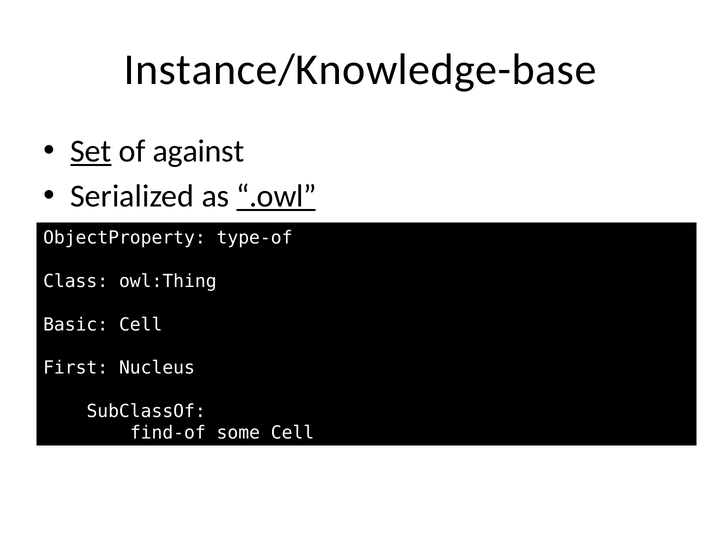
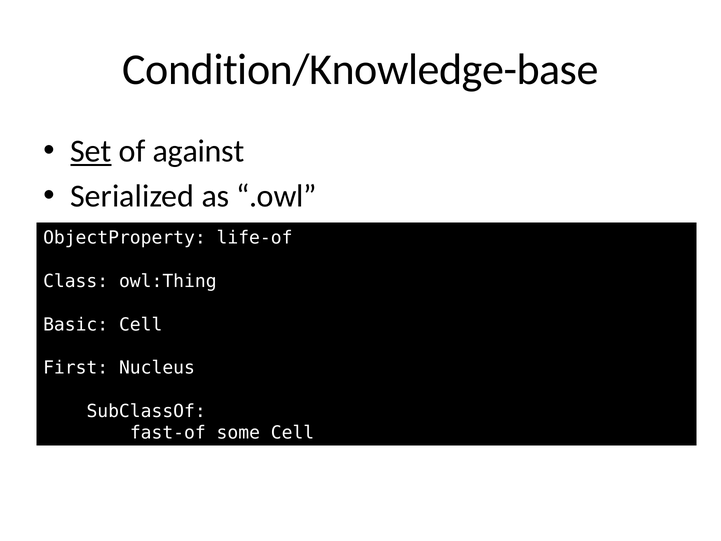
Instance/Knowledge-base: Instance/Knowledge-base -> Condition/Knowledge-base
.owl underline: present -> none
type-of: type-of -> life-of
find-of: find-of -> fast-of
